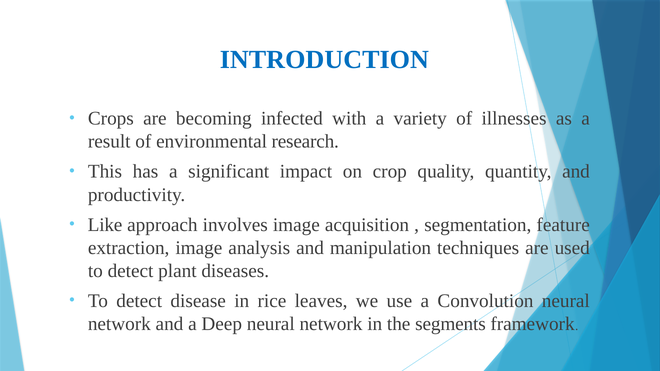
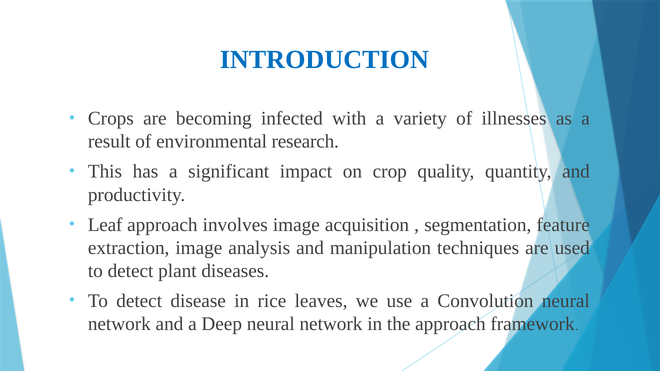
Like: Like -> Leaf
the segments: segments -> approach
